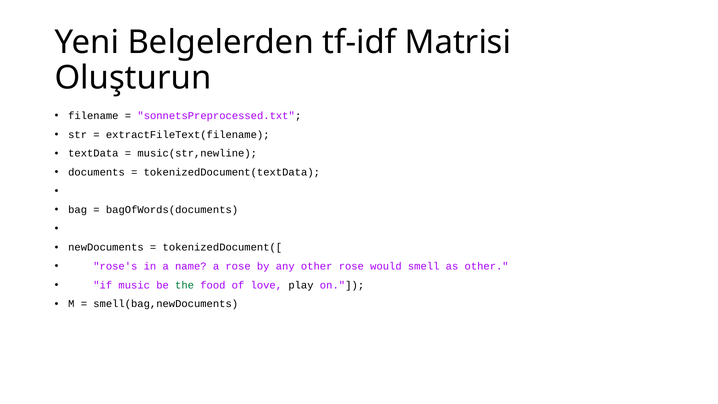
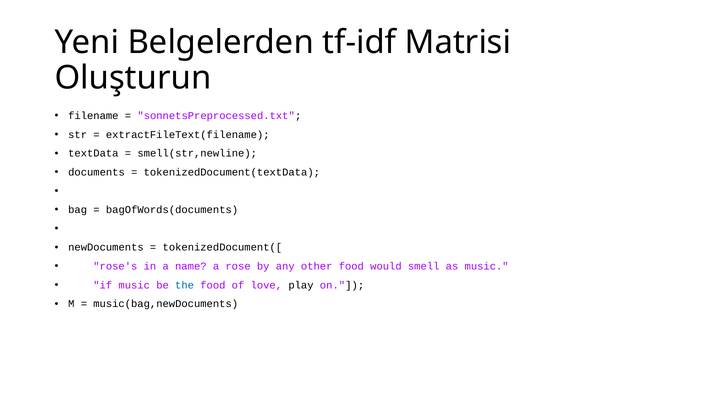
music(str,newline: music(str,newline -> smell(str,newline
other rose: rose -> food
as other: other -> music
the colour: green -> blue
smell(bag,newDocuments: smell(bag,newDocuments -> music(bag,newDocuments
